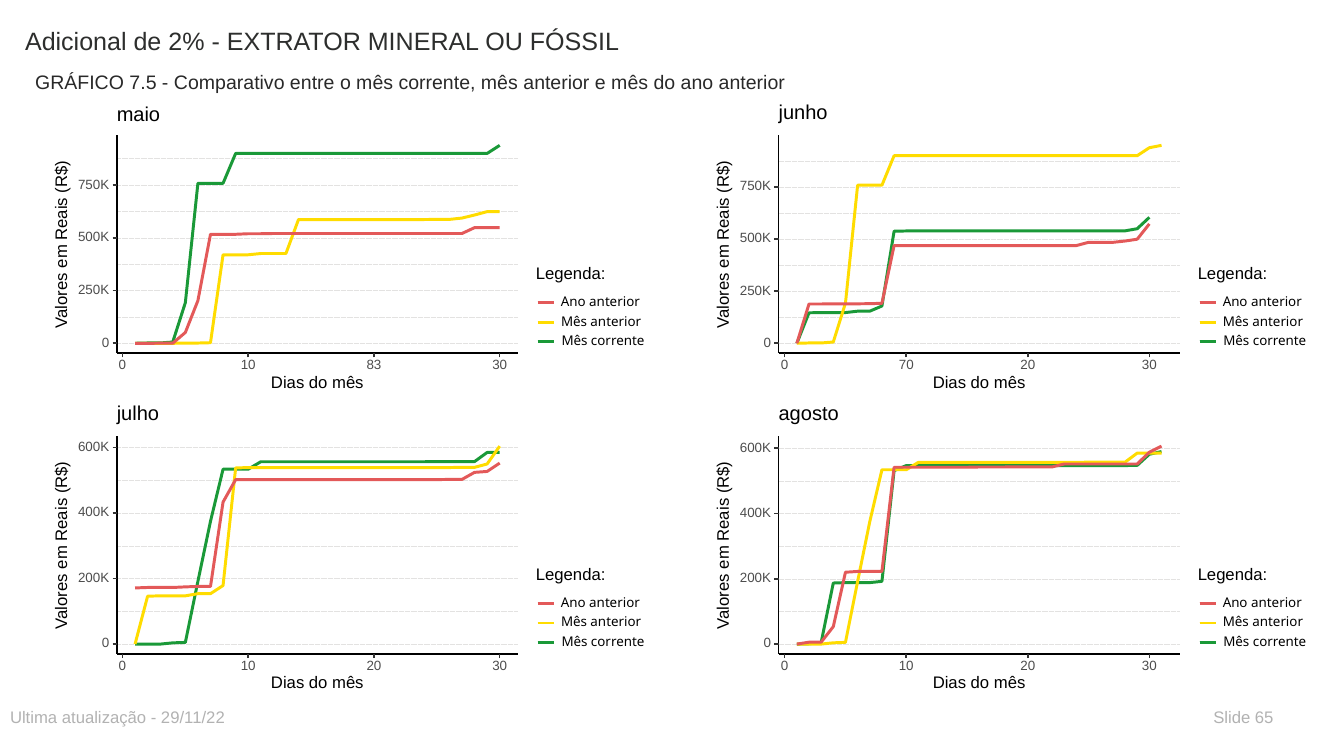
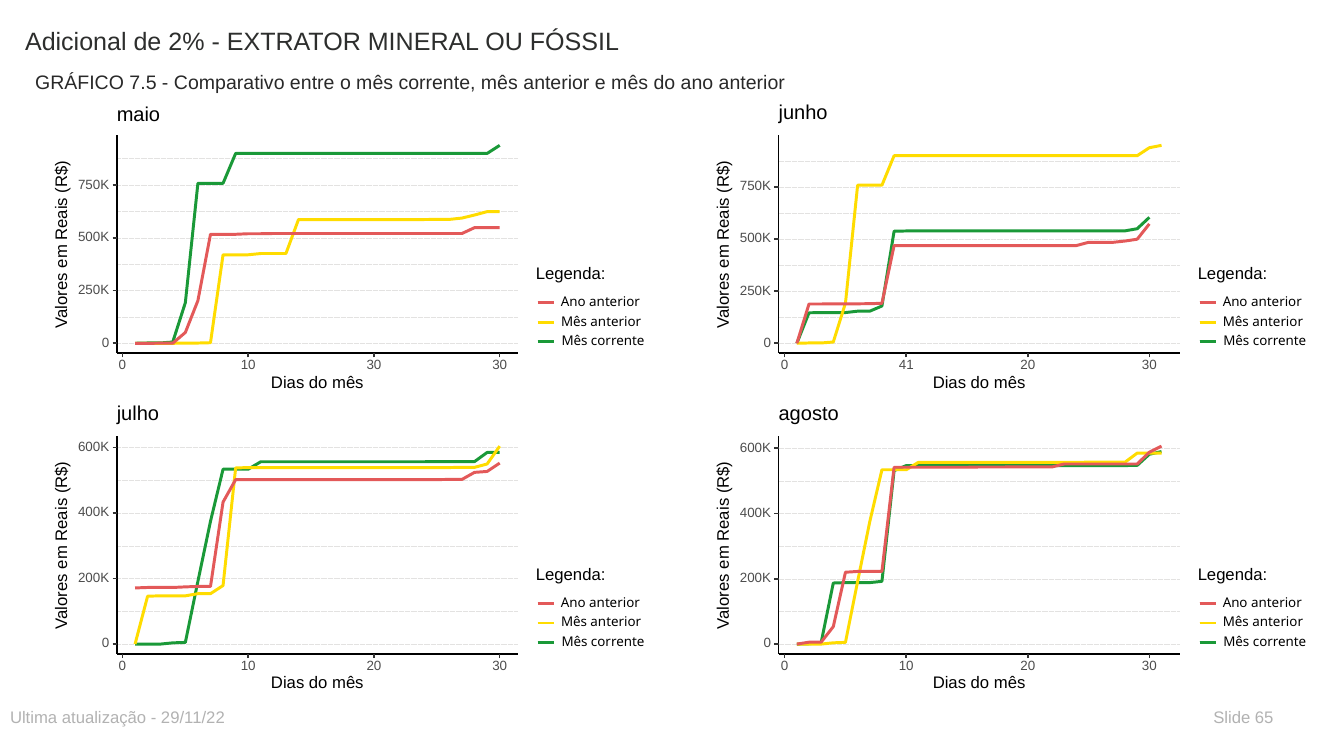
10 83: 83 -> 30
70: 70 -> 41
